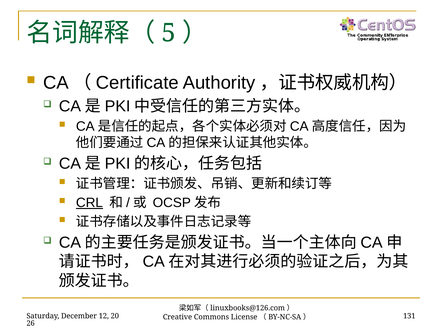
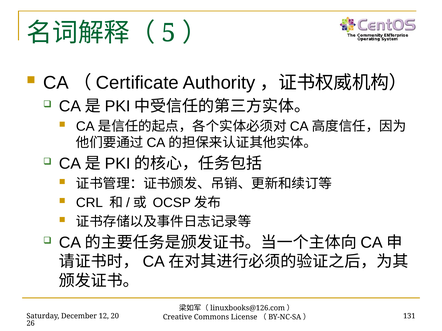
CRL underline: present -> none
